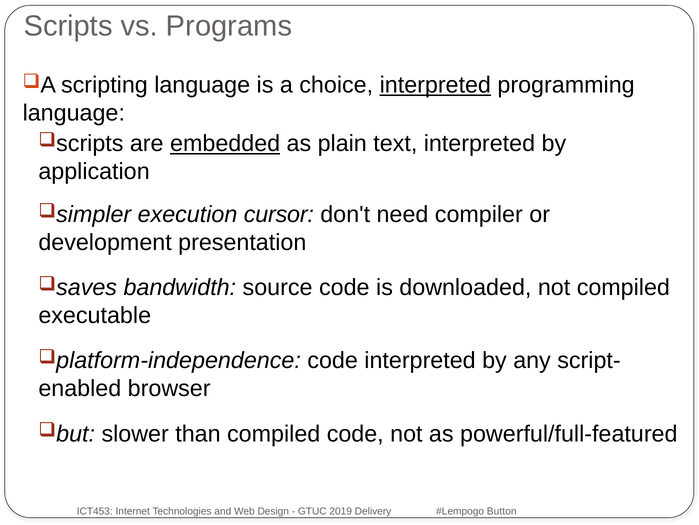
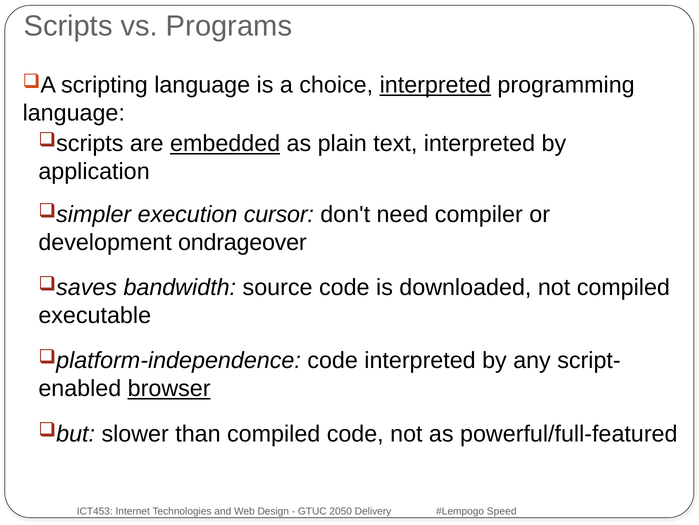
presentation: presentation -> ondrageover
browser underline: none -> present
2019: 2019 -> 2050
Button: Button -> Speed
